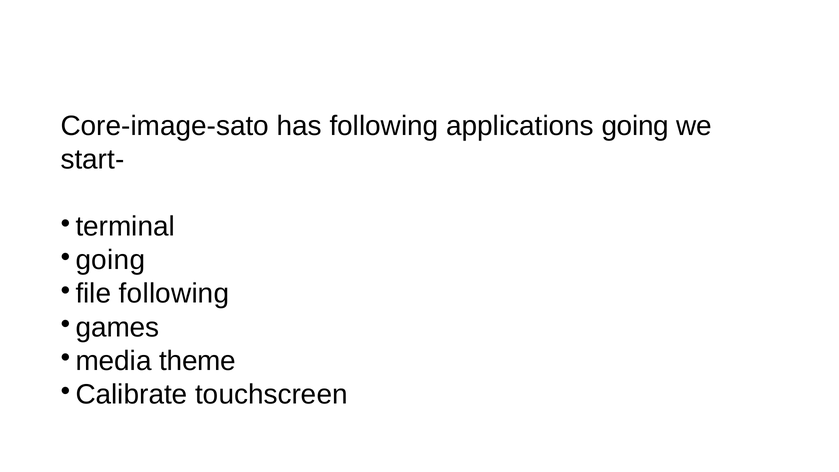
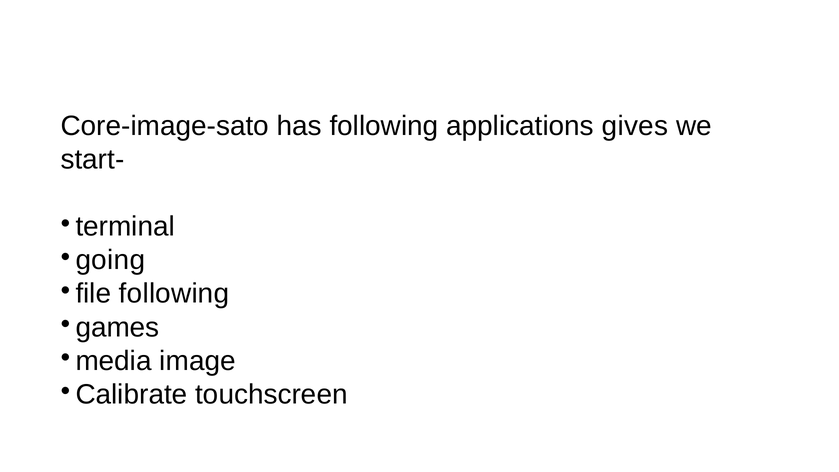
applications going: going -> gives
theme: theme -> image
